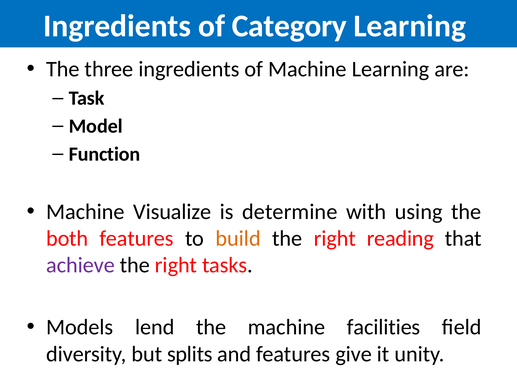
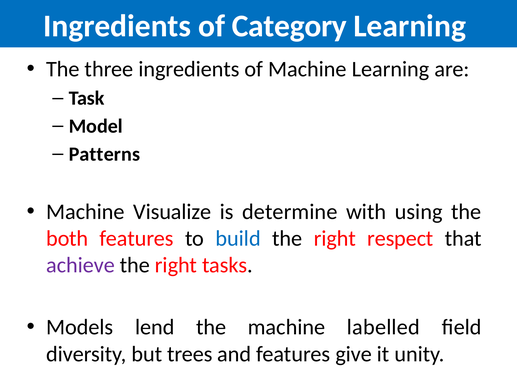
Function: Function -> Patterns
build colour: orange -> blue
reading: reading -> respect
facilities: facilities -> labelled
splits: splits -> trees
